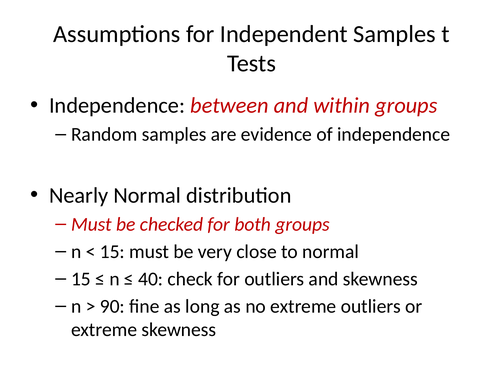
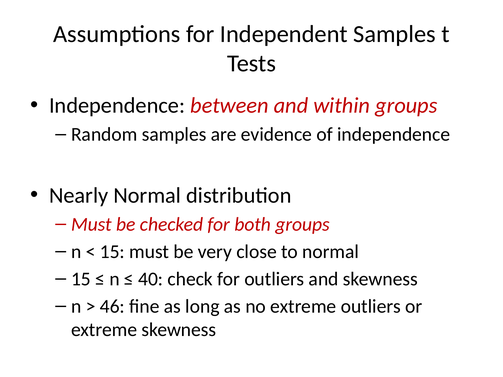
90: 90 -> 46
